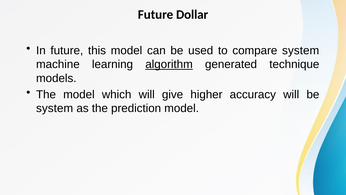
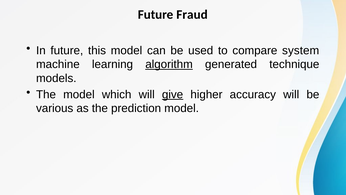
Dollar: Dollar -> Fraud
give underline: none -> present
system at (55, 108): system -> various
